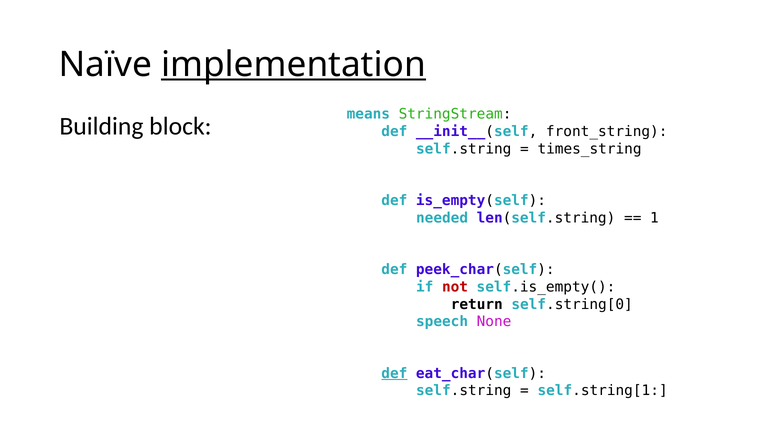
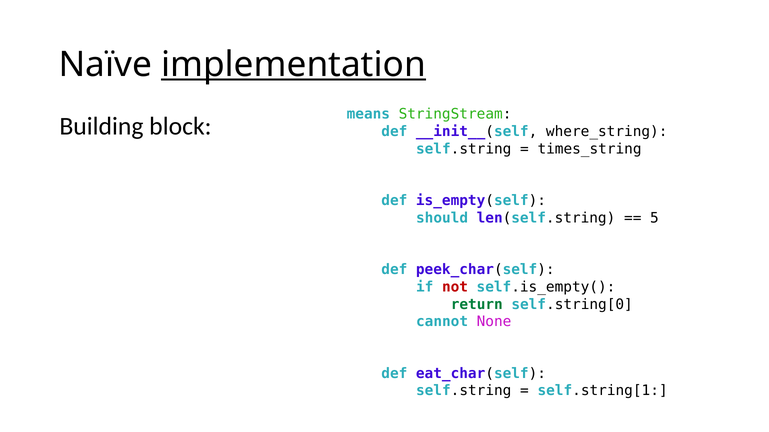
front_string: front_string -> where_string
needed: needed -> should
1: 1 -> 5
return colour: black -> green
speech: speech -> cannot
def at (394, 374) underline: present -> none
